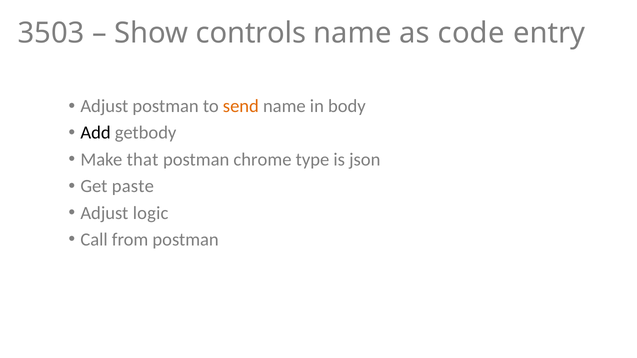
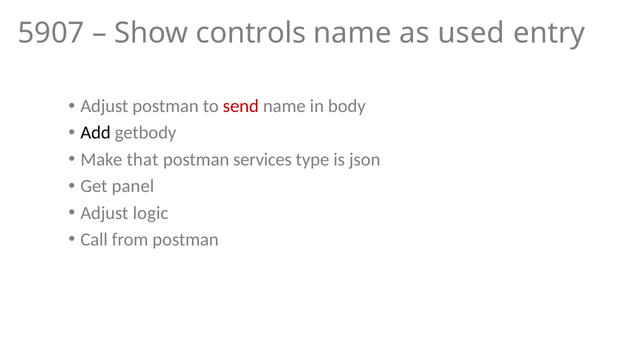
3503: 3503 -> 5907
code: code -> used
send colour: orange -> red
chrome: chrome -> services
paste: paste -> panel
